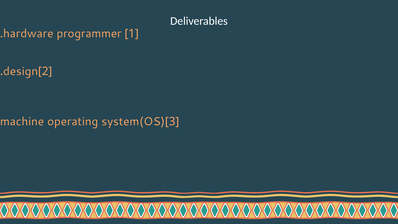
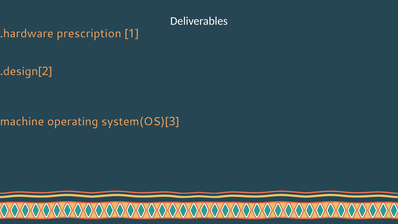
programmer: programmer -> prescription
